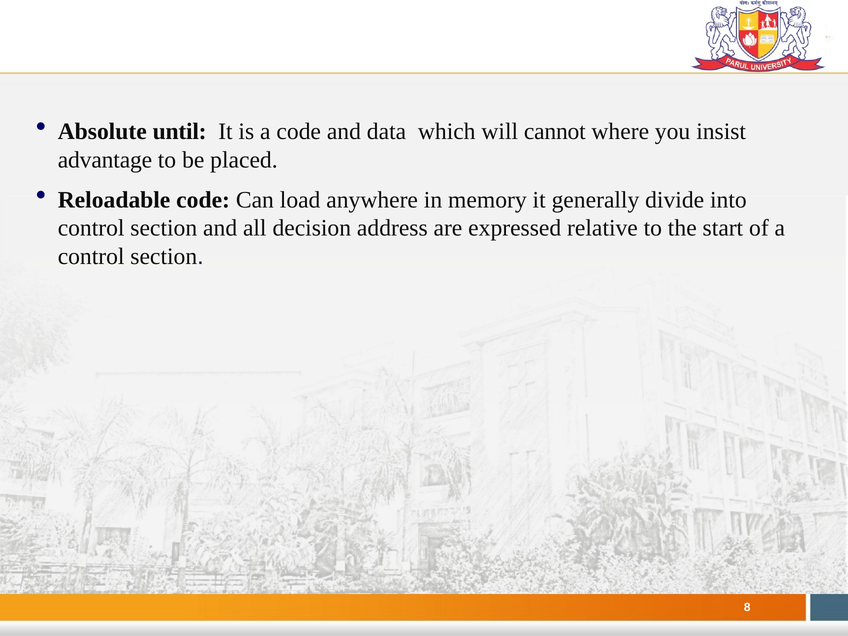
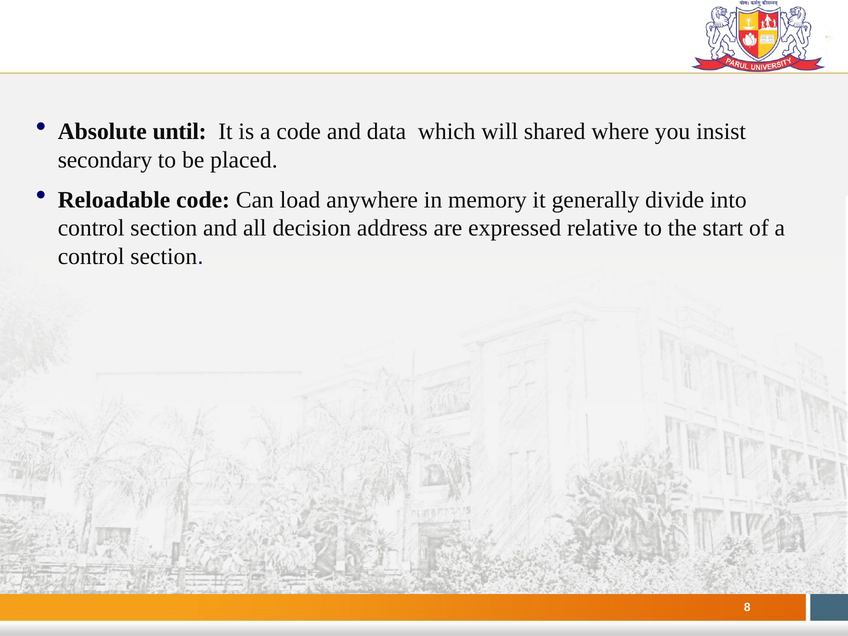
cannot: cannot -> shared
advantage: advantage -> secondary
